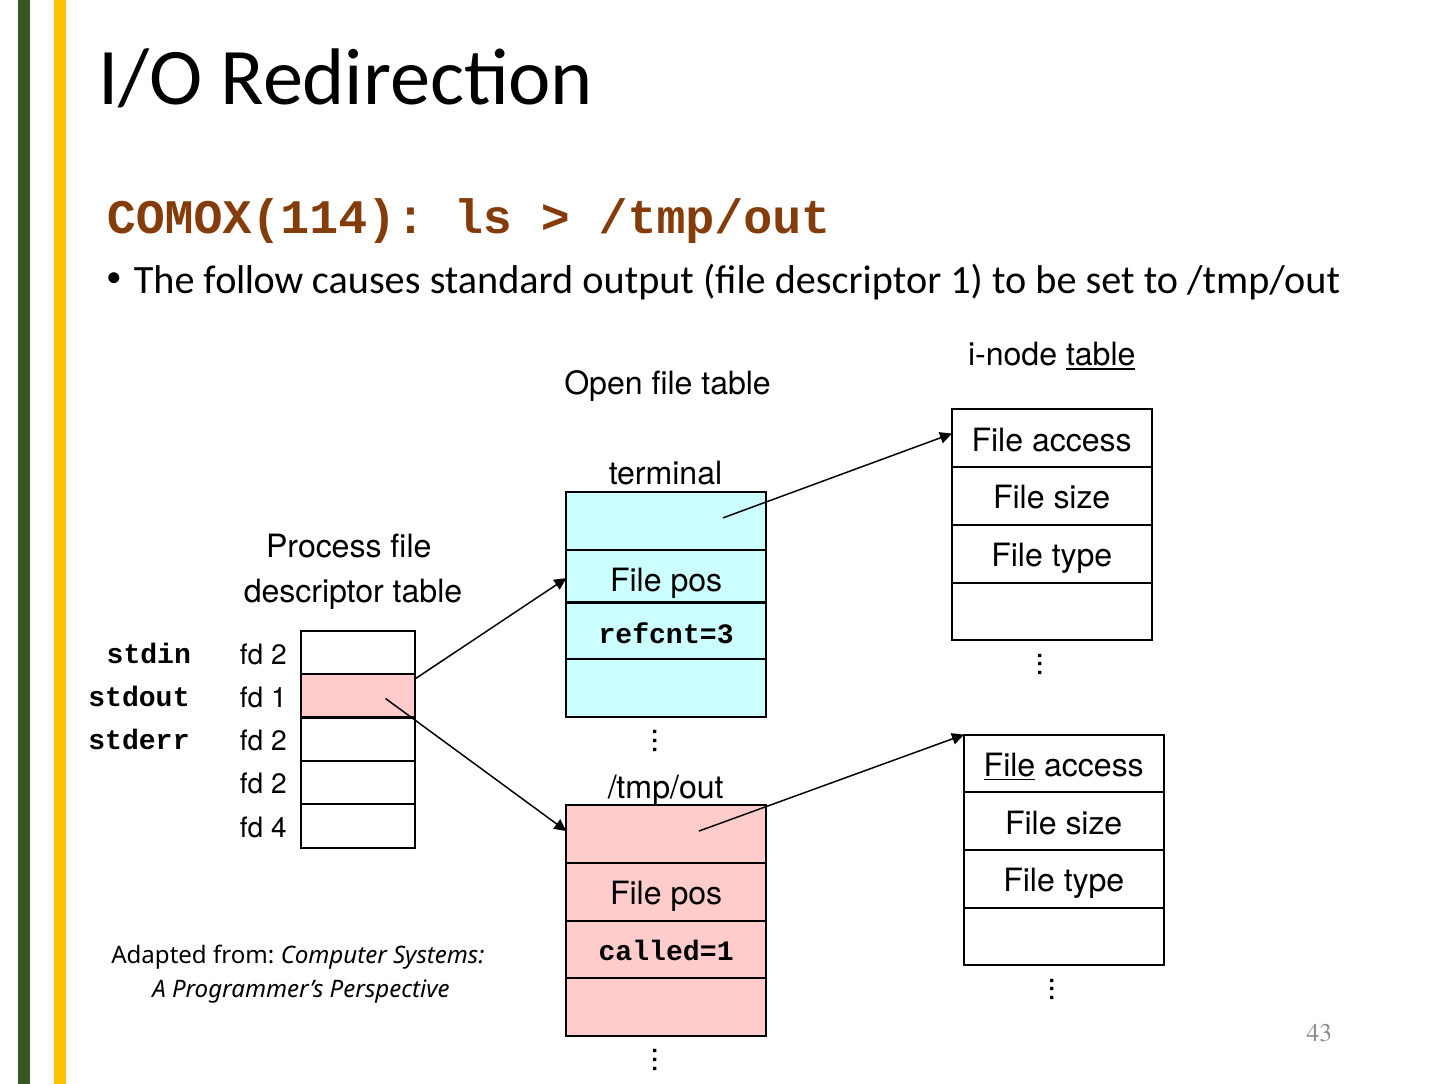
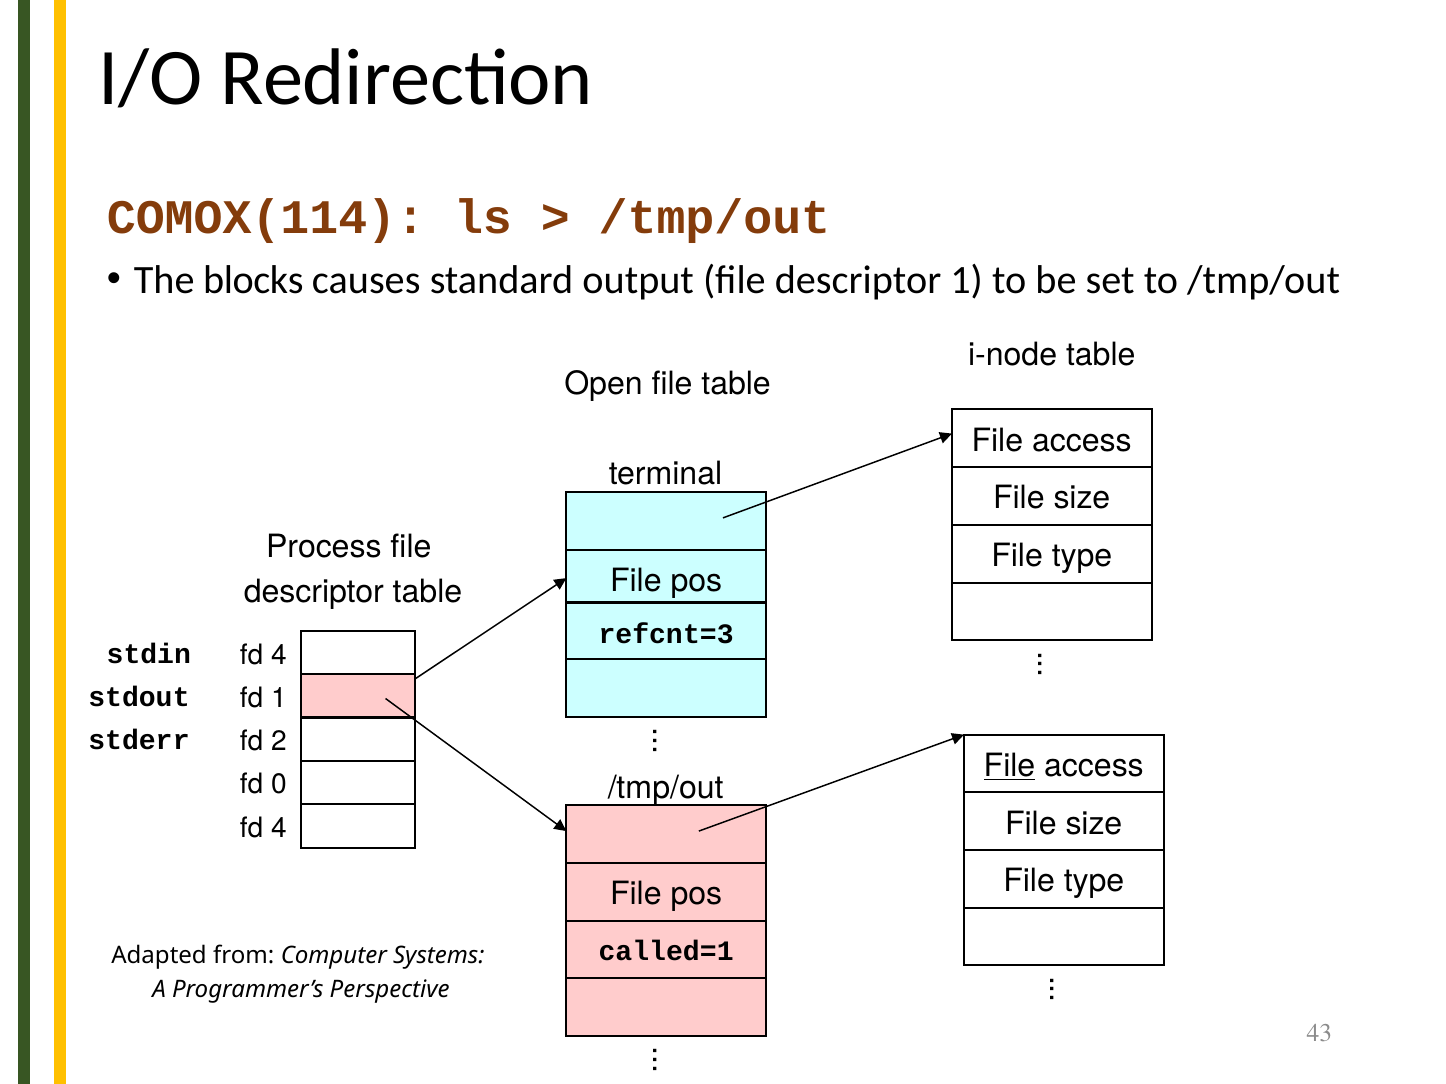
follow: follow -> blocks
table at (1101, 355) underline: present -> none
2 at (279, 655): 2 -> 4
2 at (279, 785): 2 -> 0
